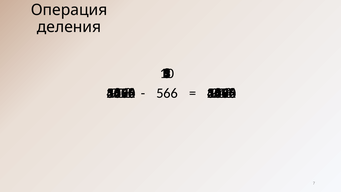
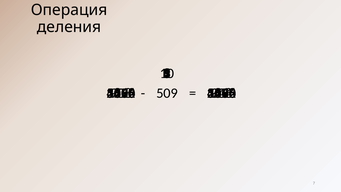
566: 566 -> 509
